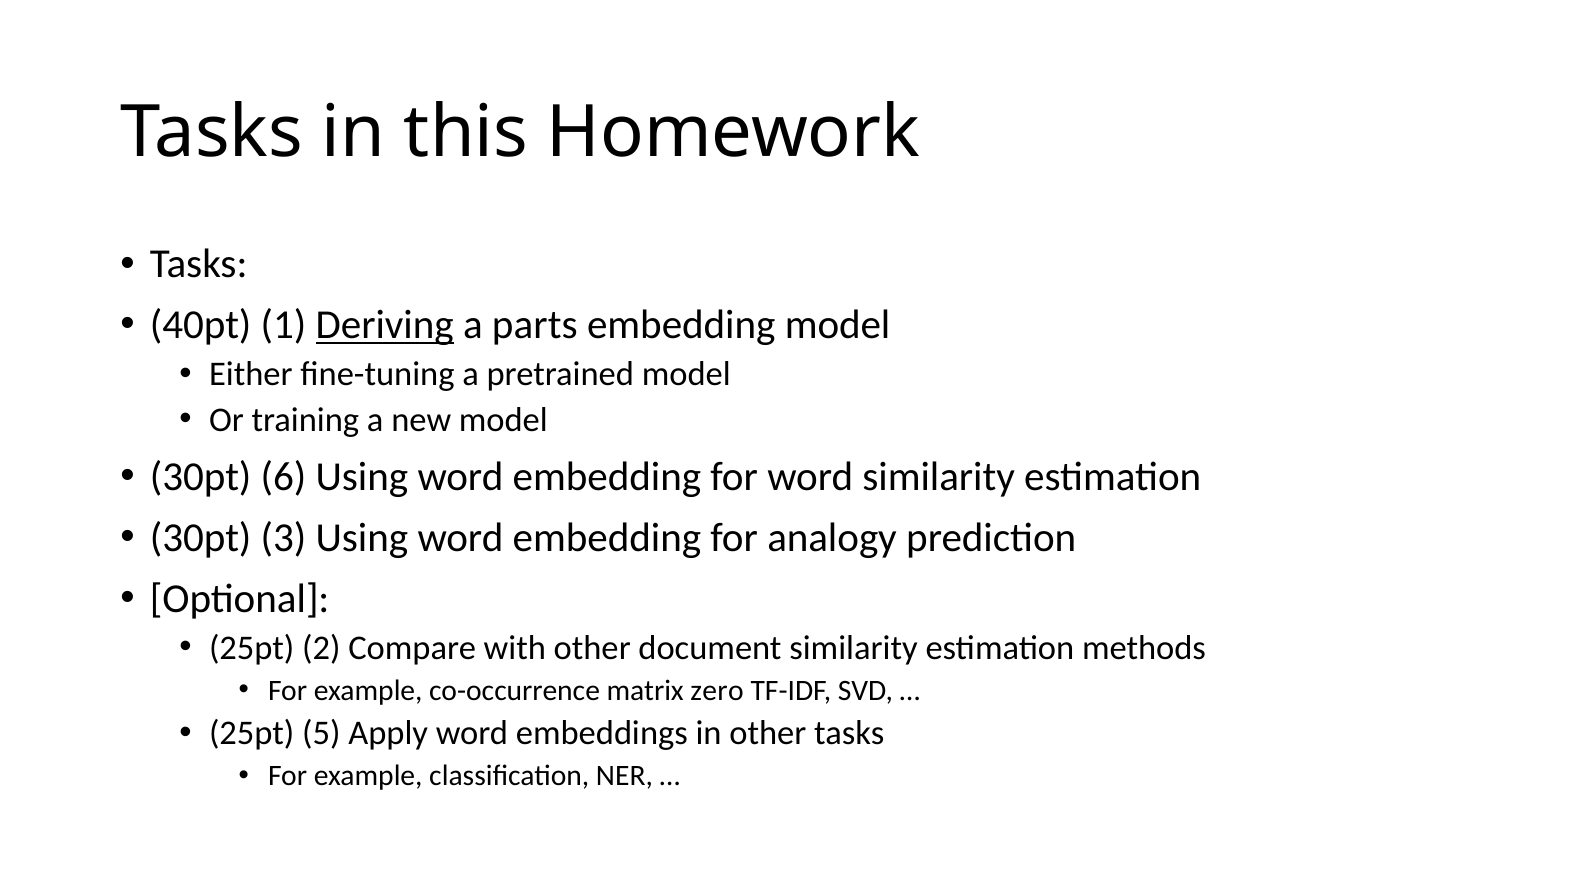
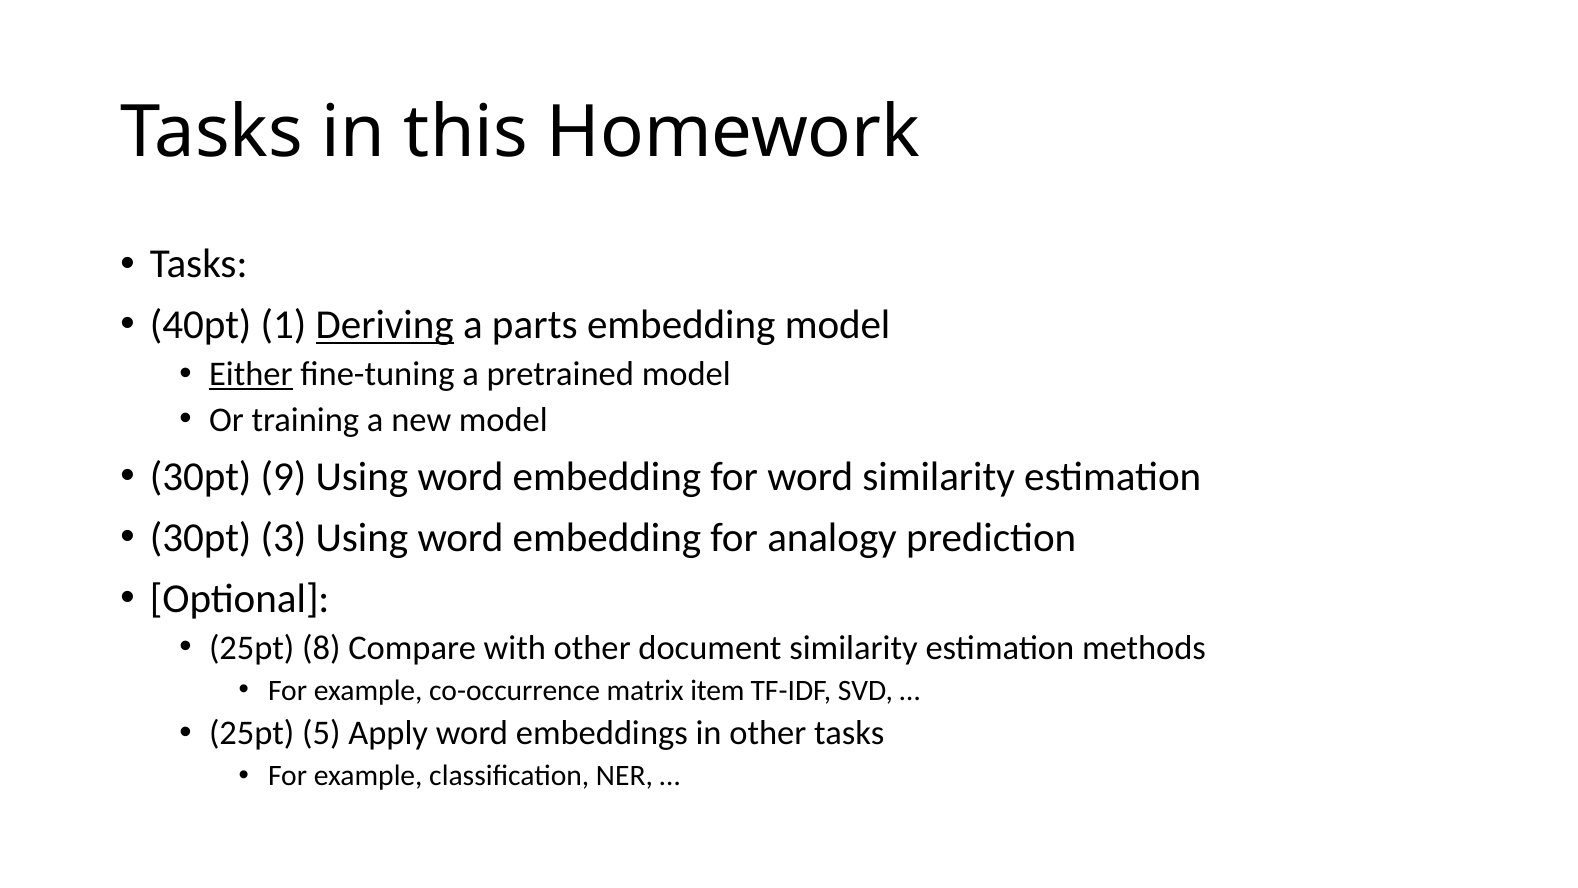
Either underline: none -> present
6: 6 -> 9
2: 2 -> 8
zero: zero -> item
